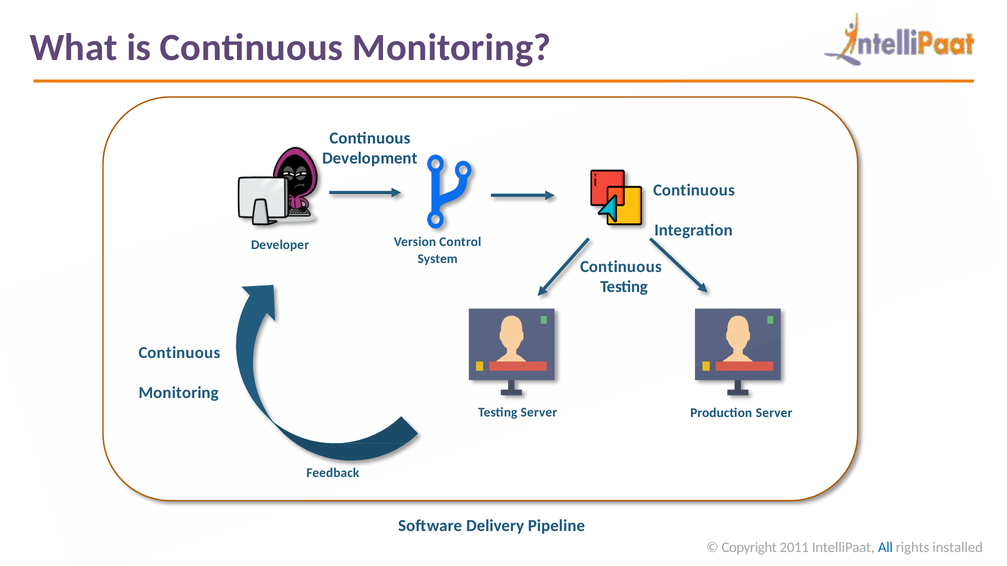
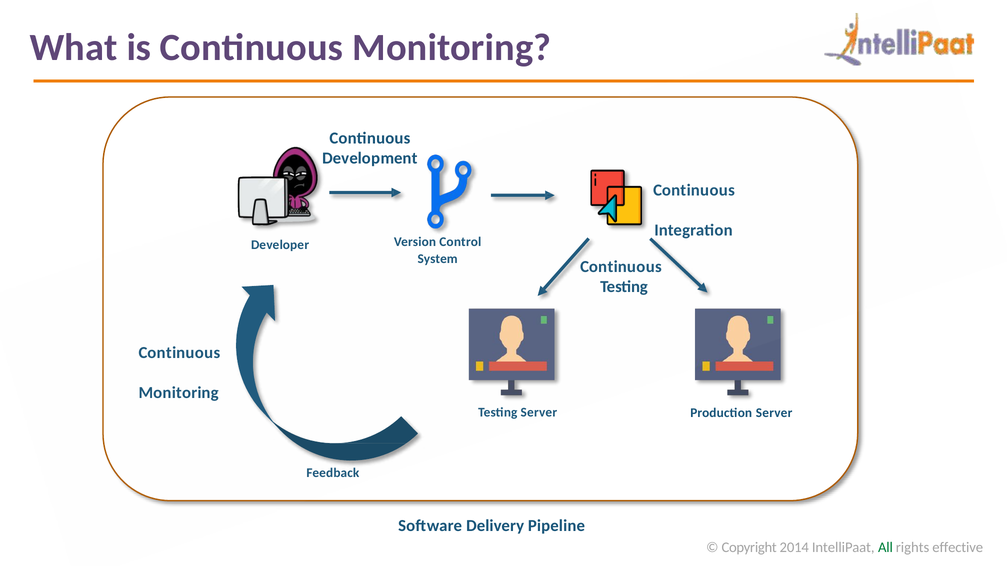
2011: 2011 -> 2014
All colour: blue -> green
installed: installed -> effective
